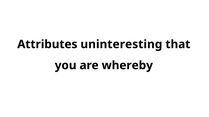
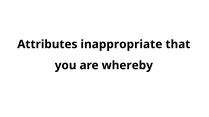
uninteresting: uninteresting -> inappropriate
